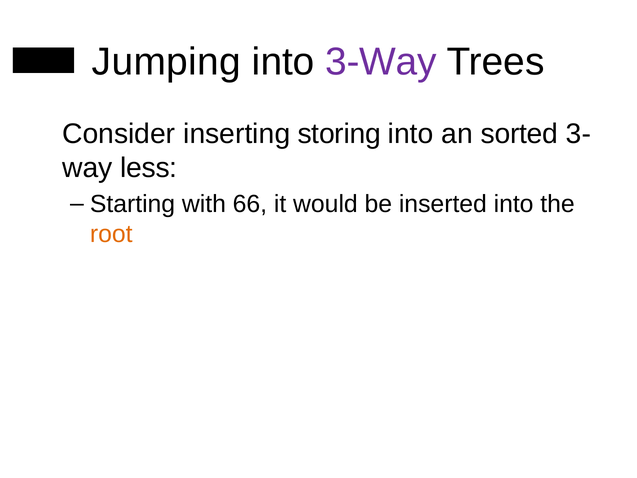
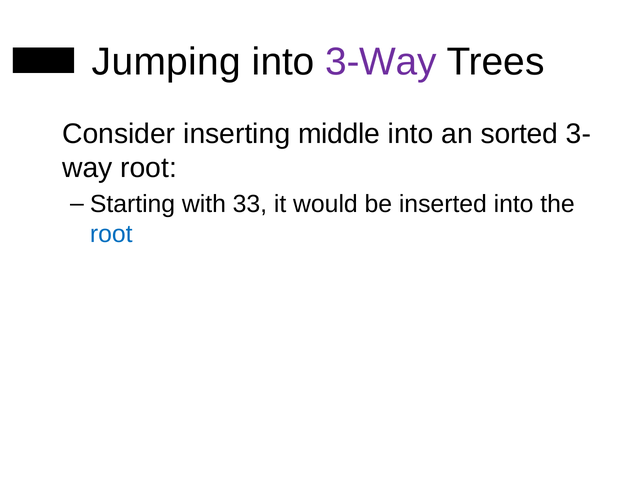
storing: storing -> middle
less at (149, 168): less -> root
66: 66 -> 33
root at (111, 234) colour: orange -> blue
